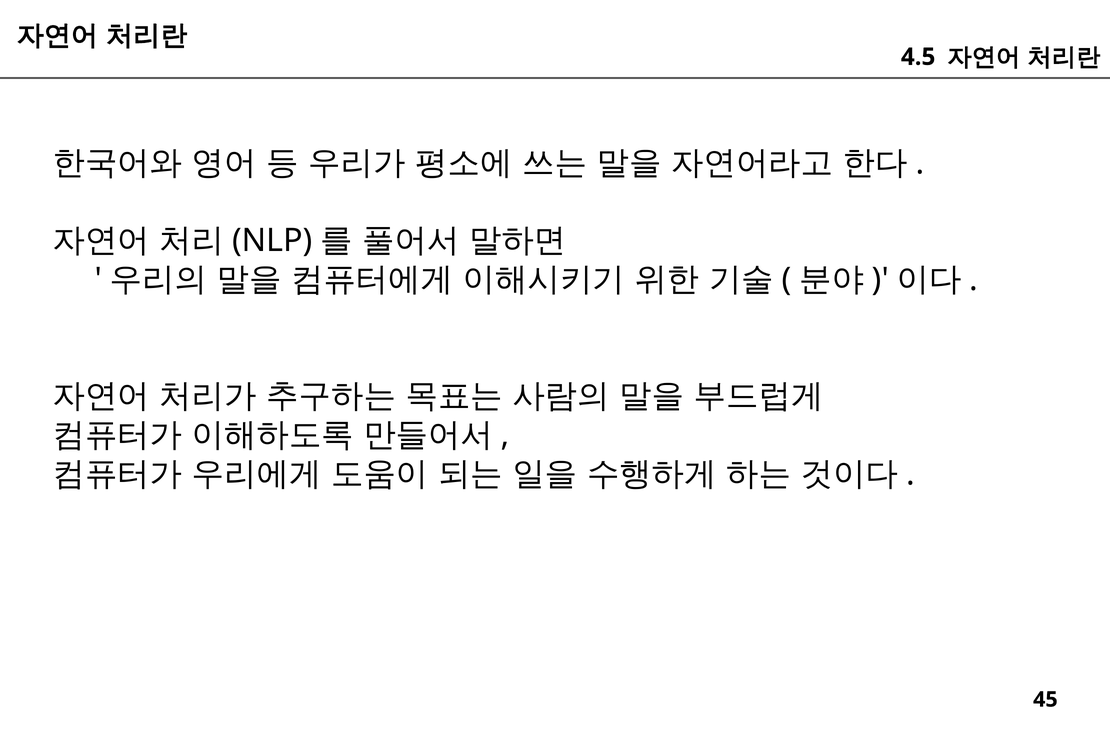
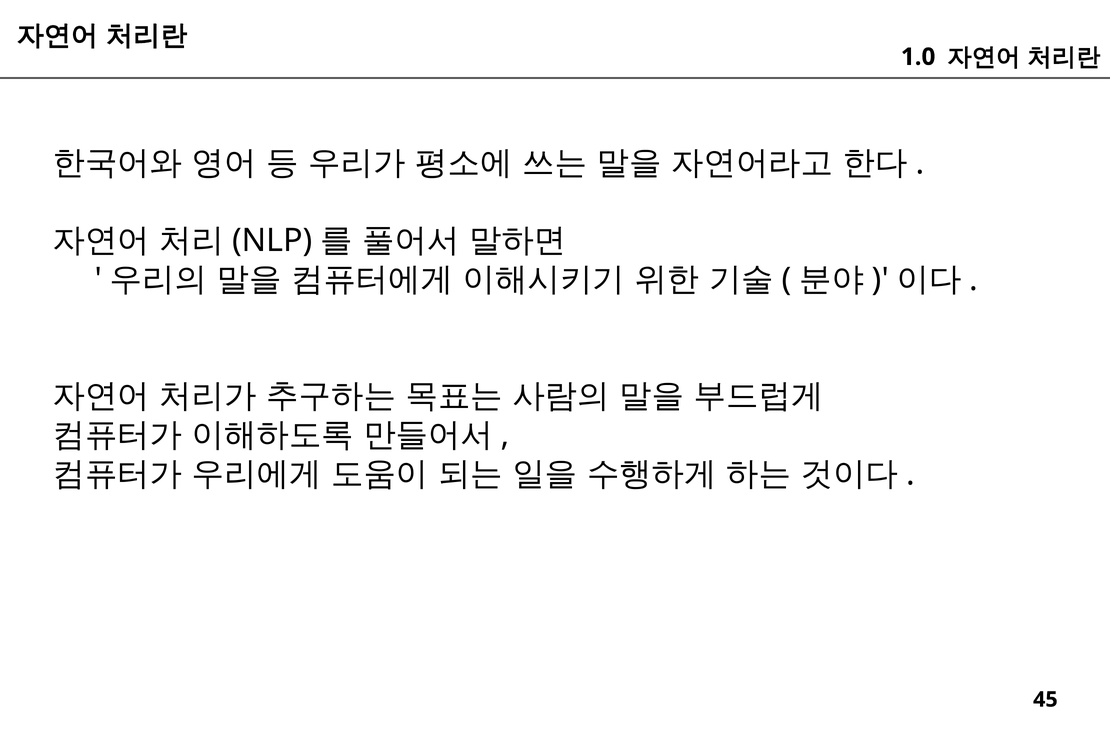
4.5: 4.5 -> 1.0
